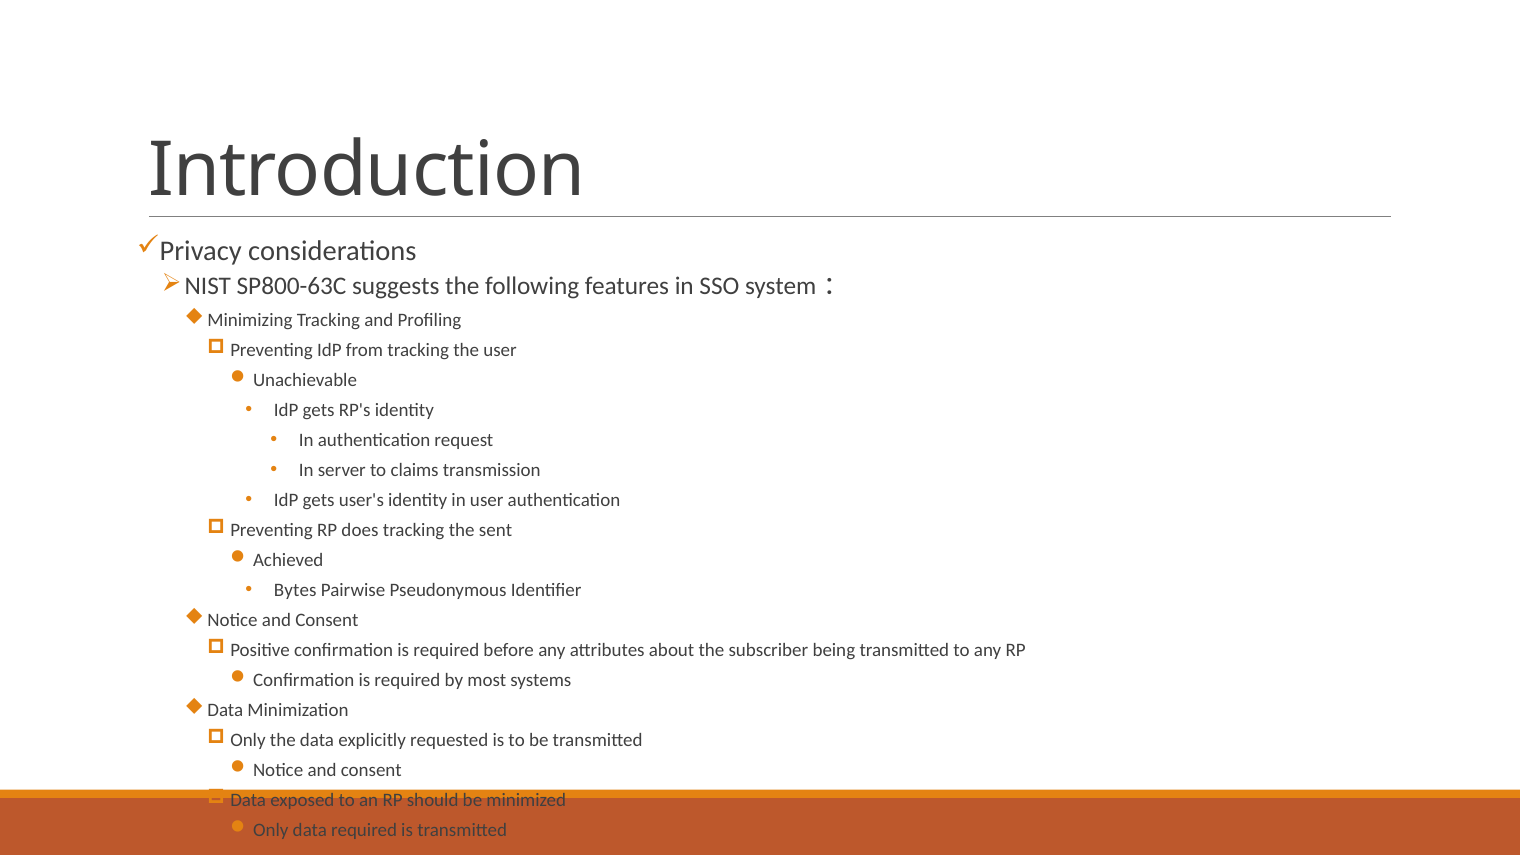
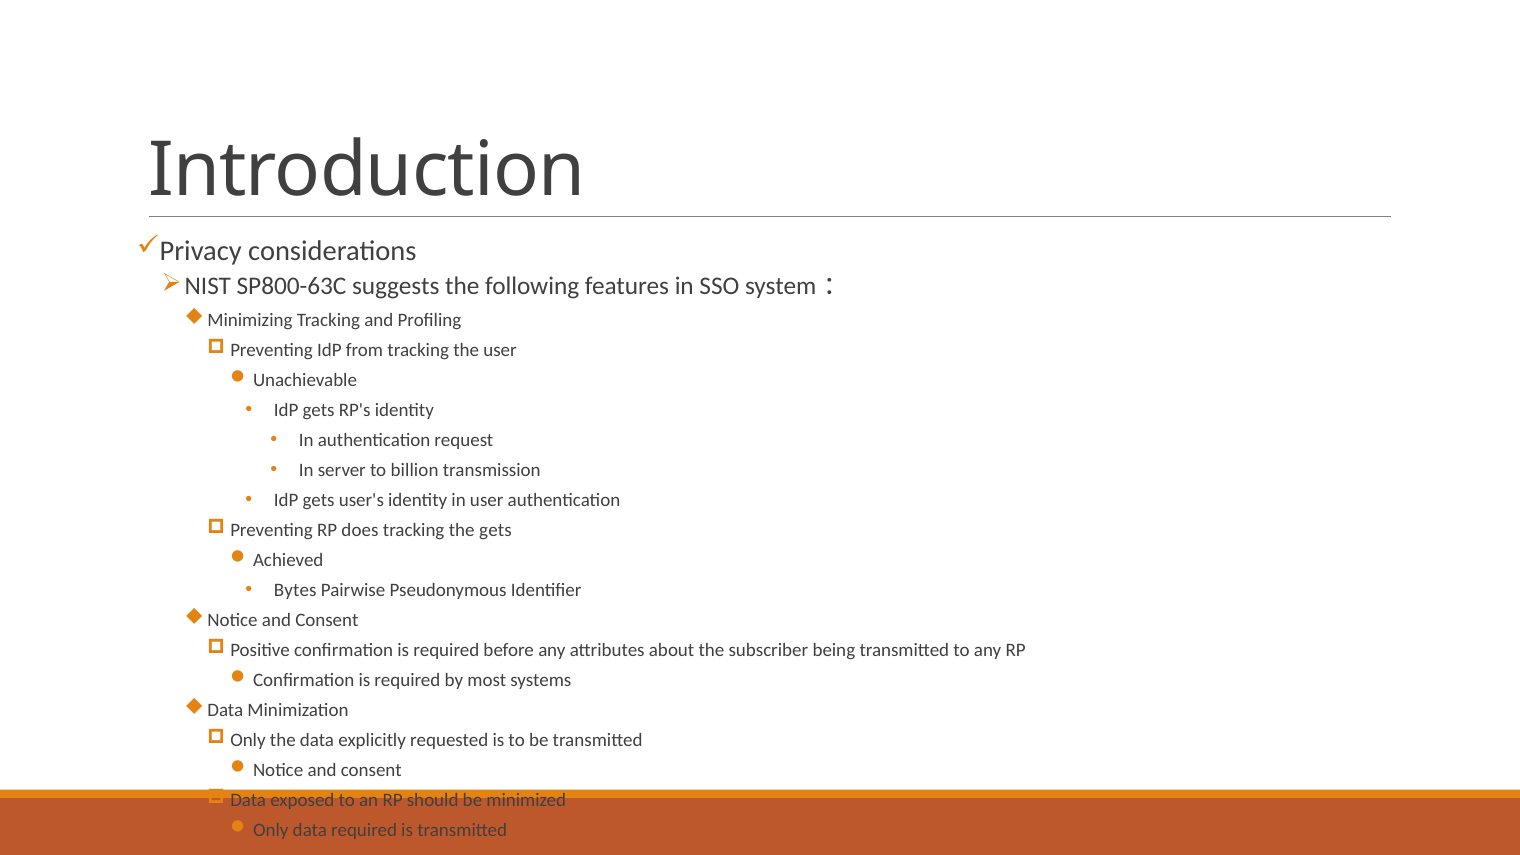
claims: claims -> billion
the sent: sent -> gets
